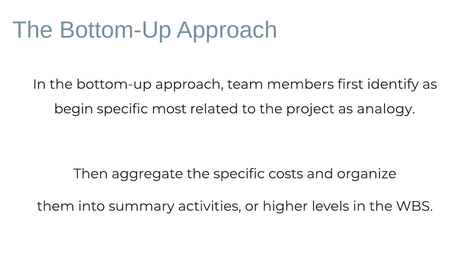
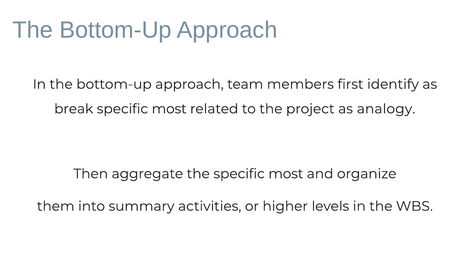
begin: begin -> break
the specific costs: costs -> most
